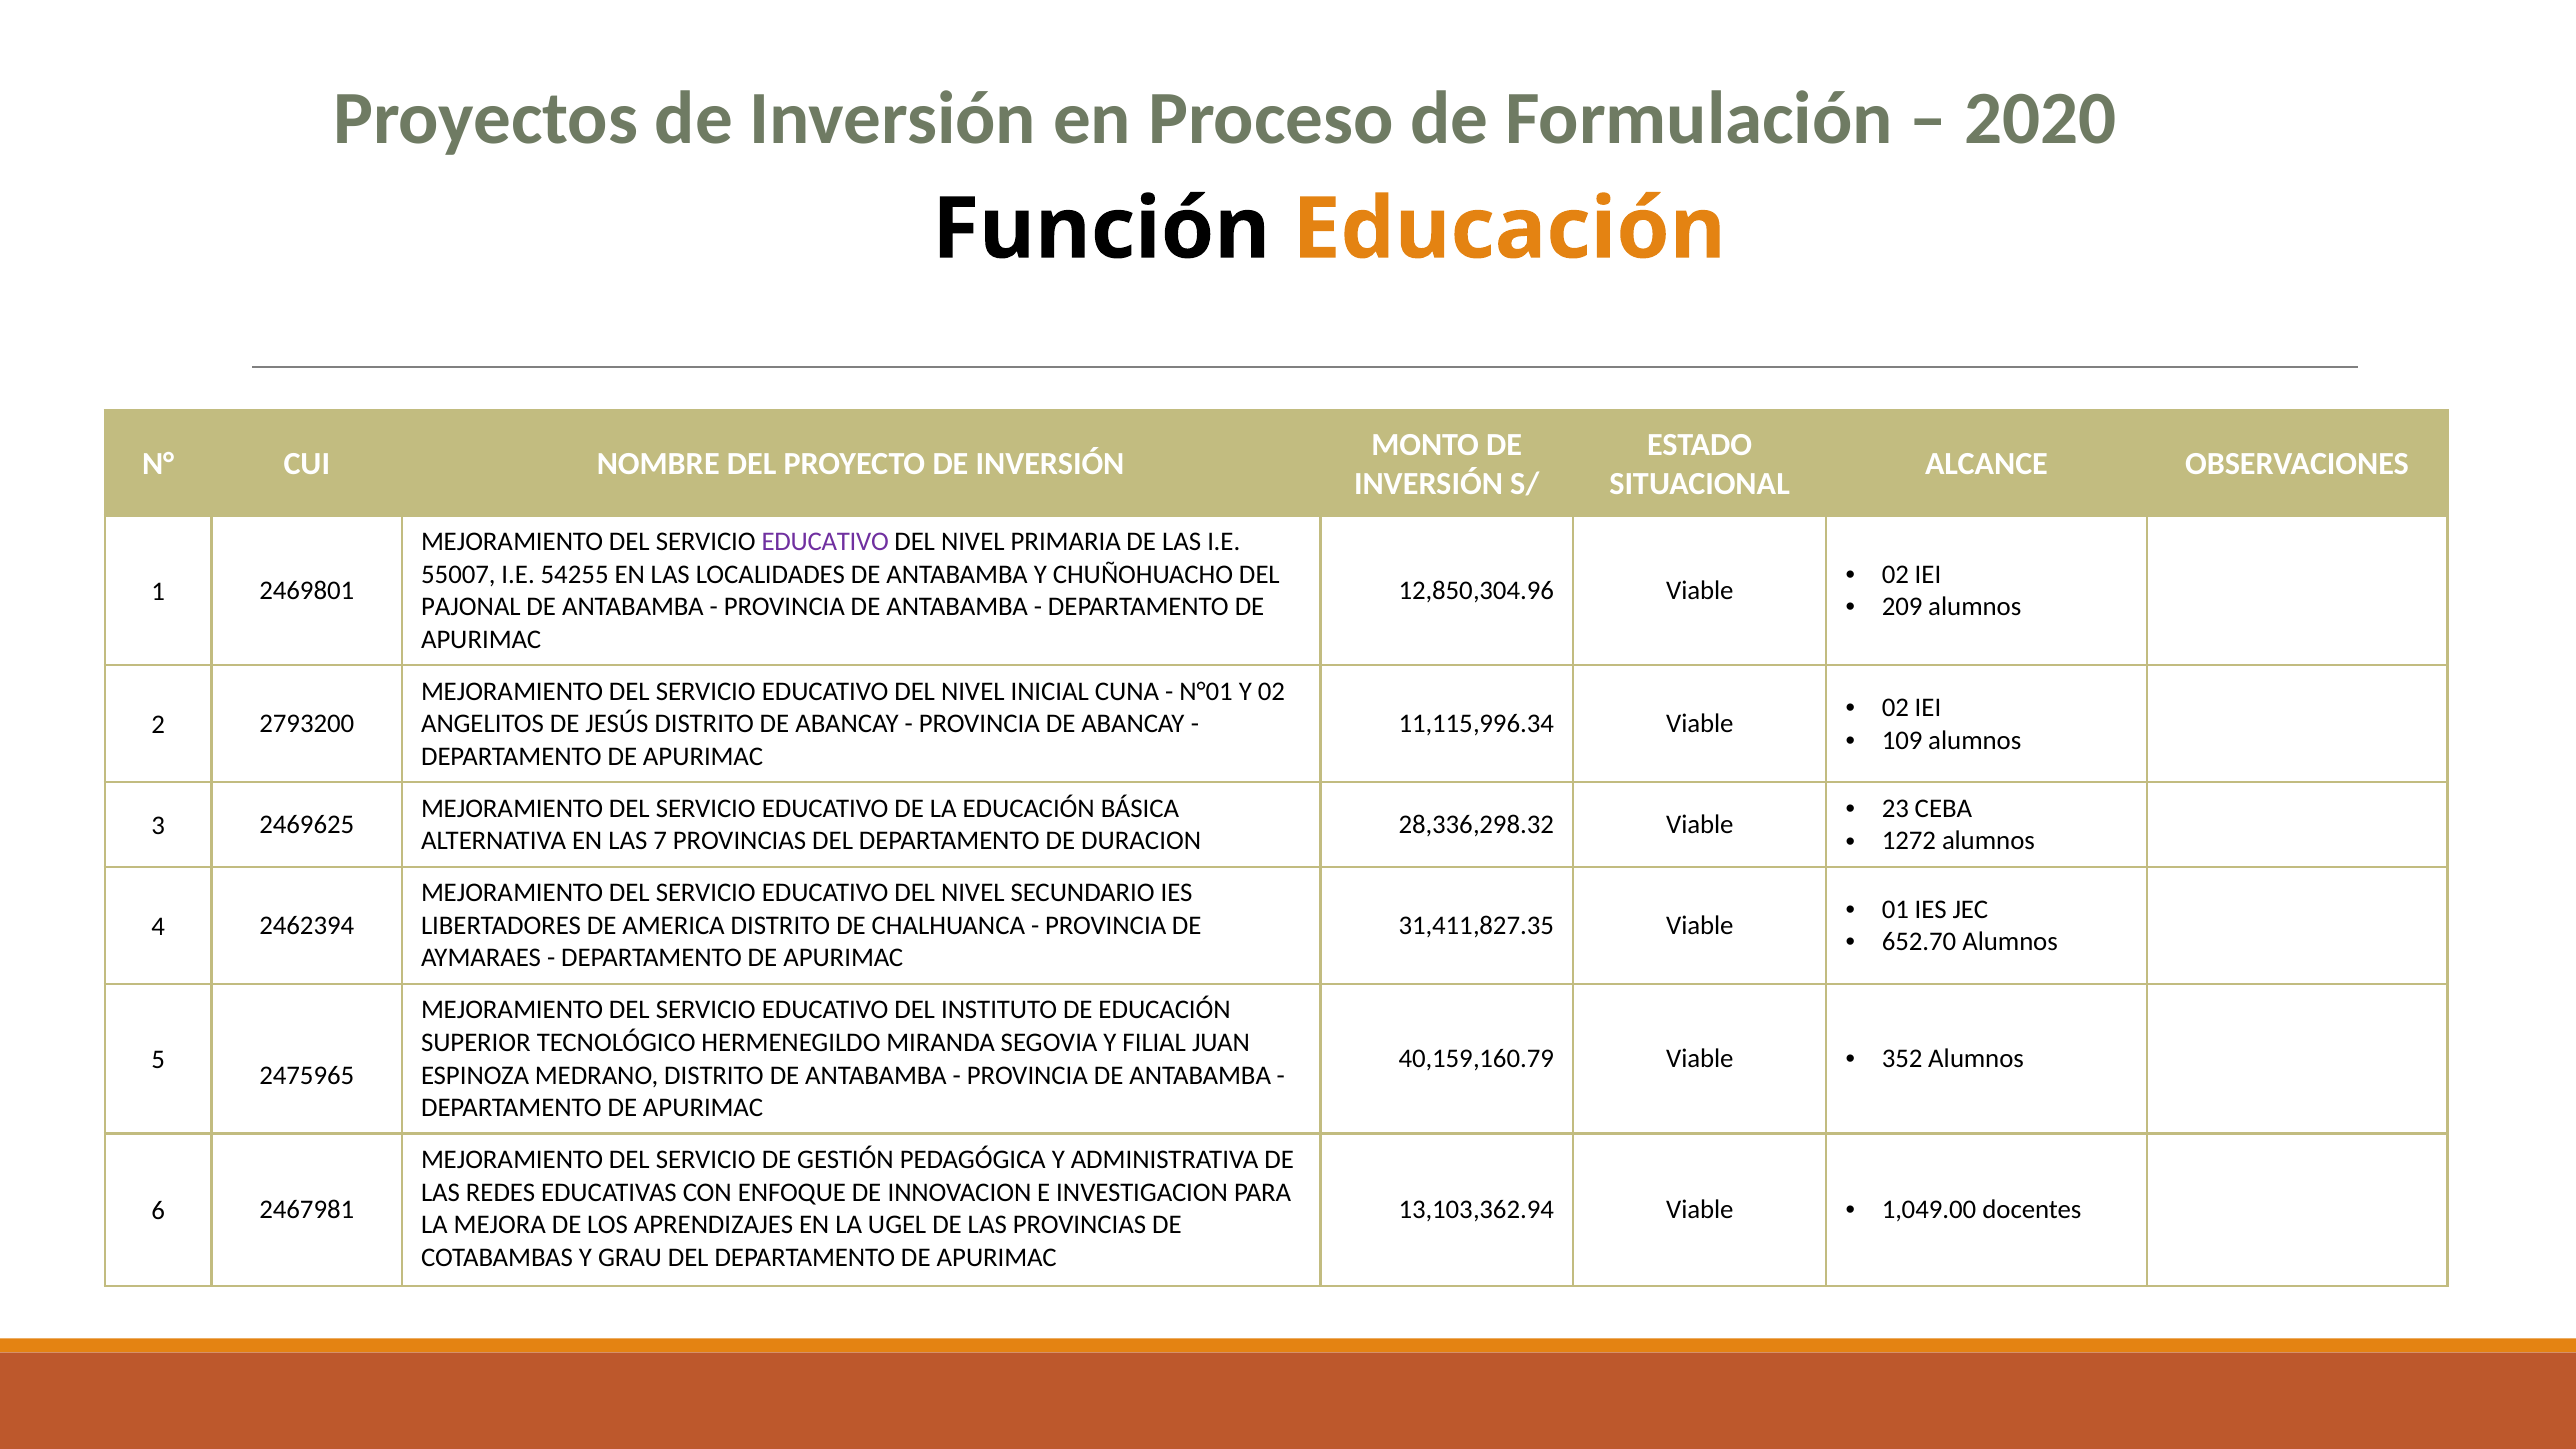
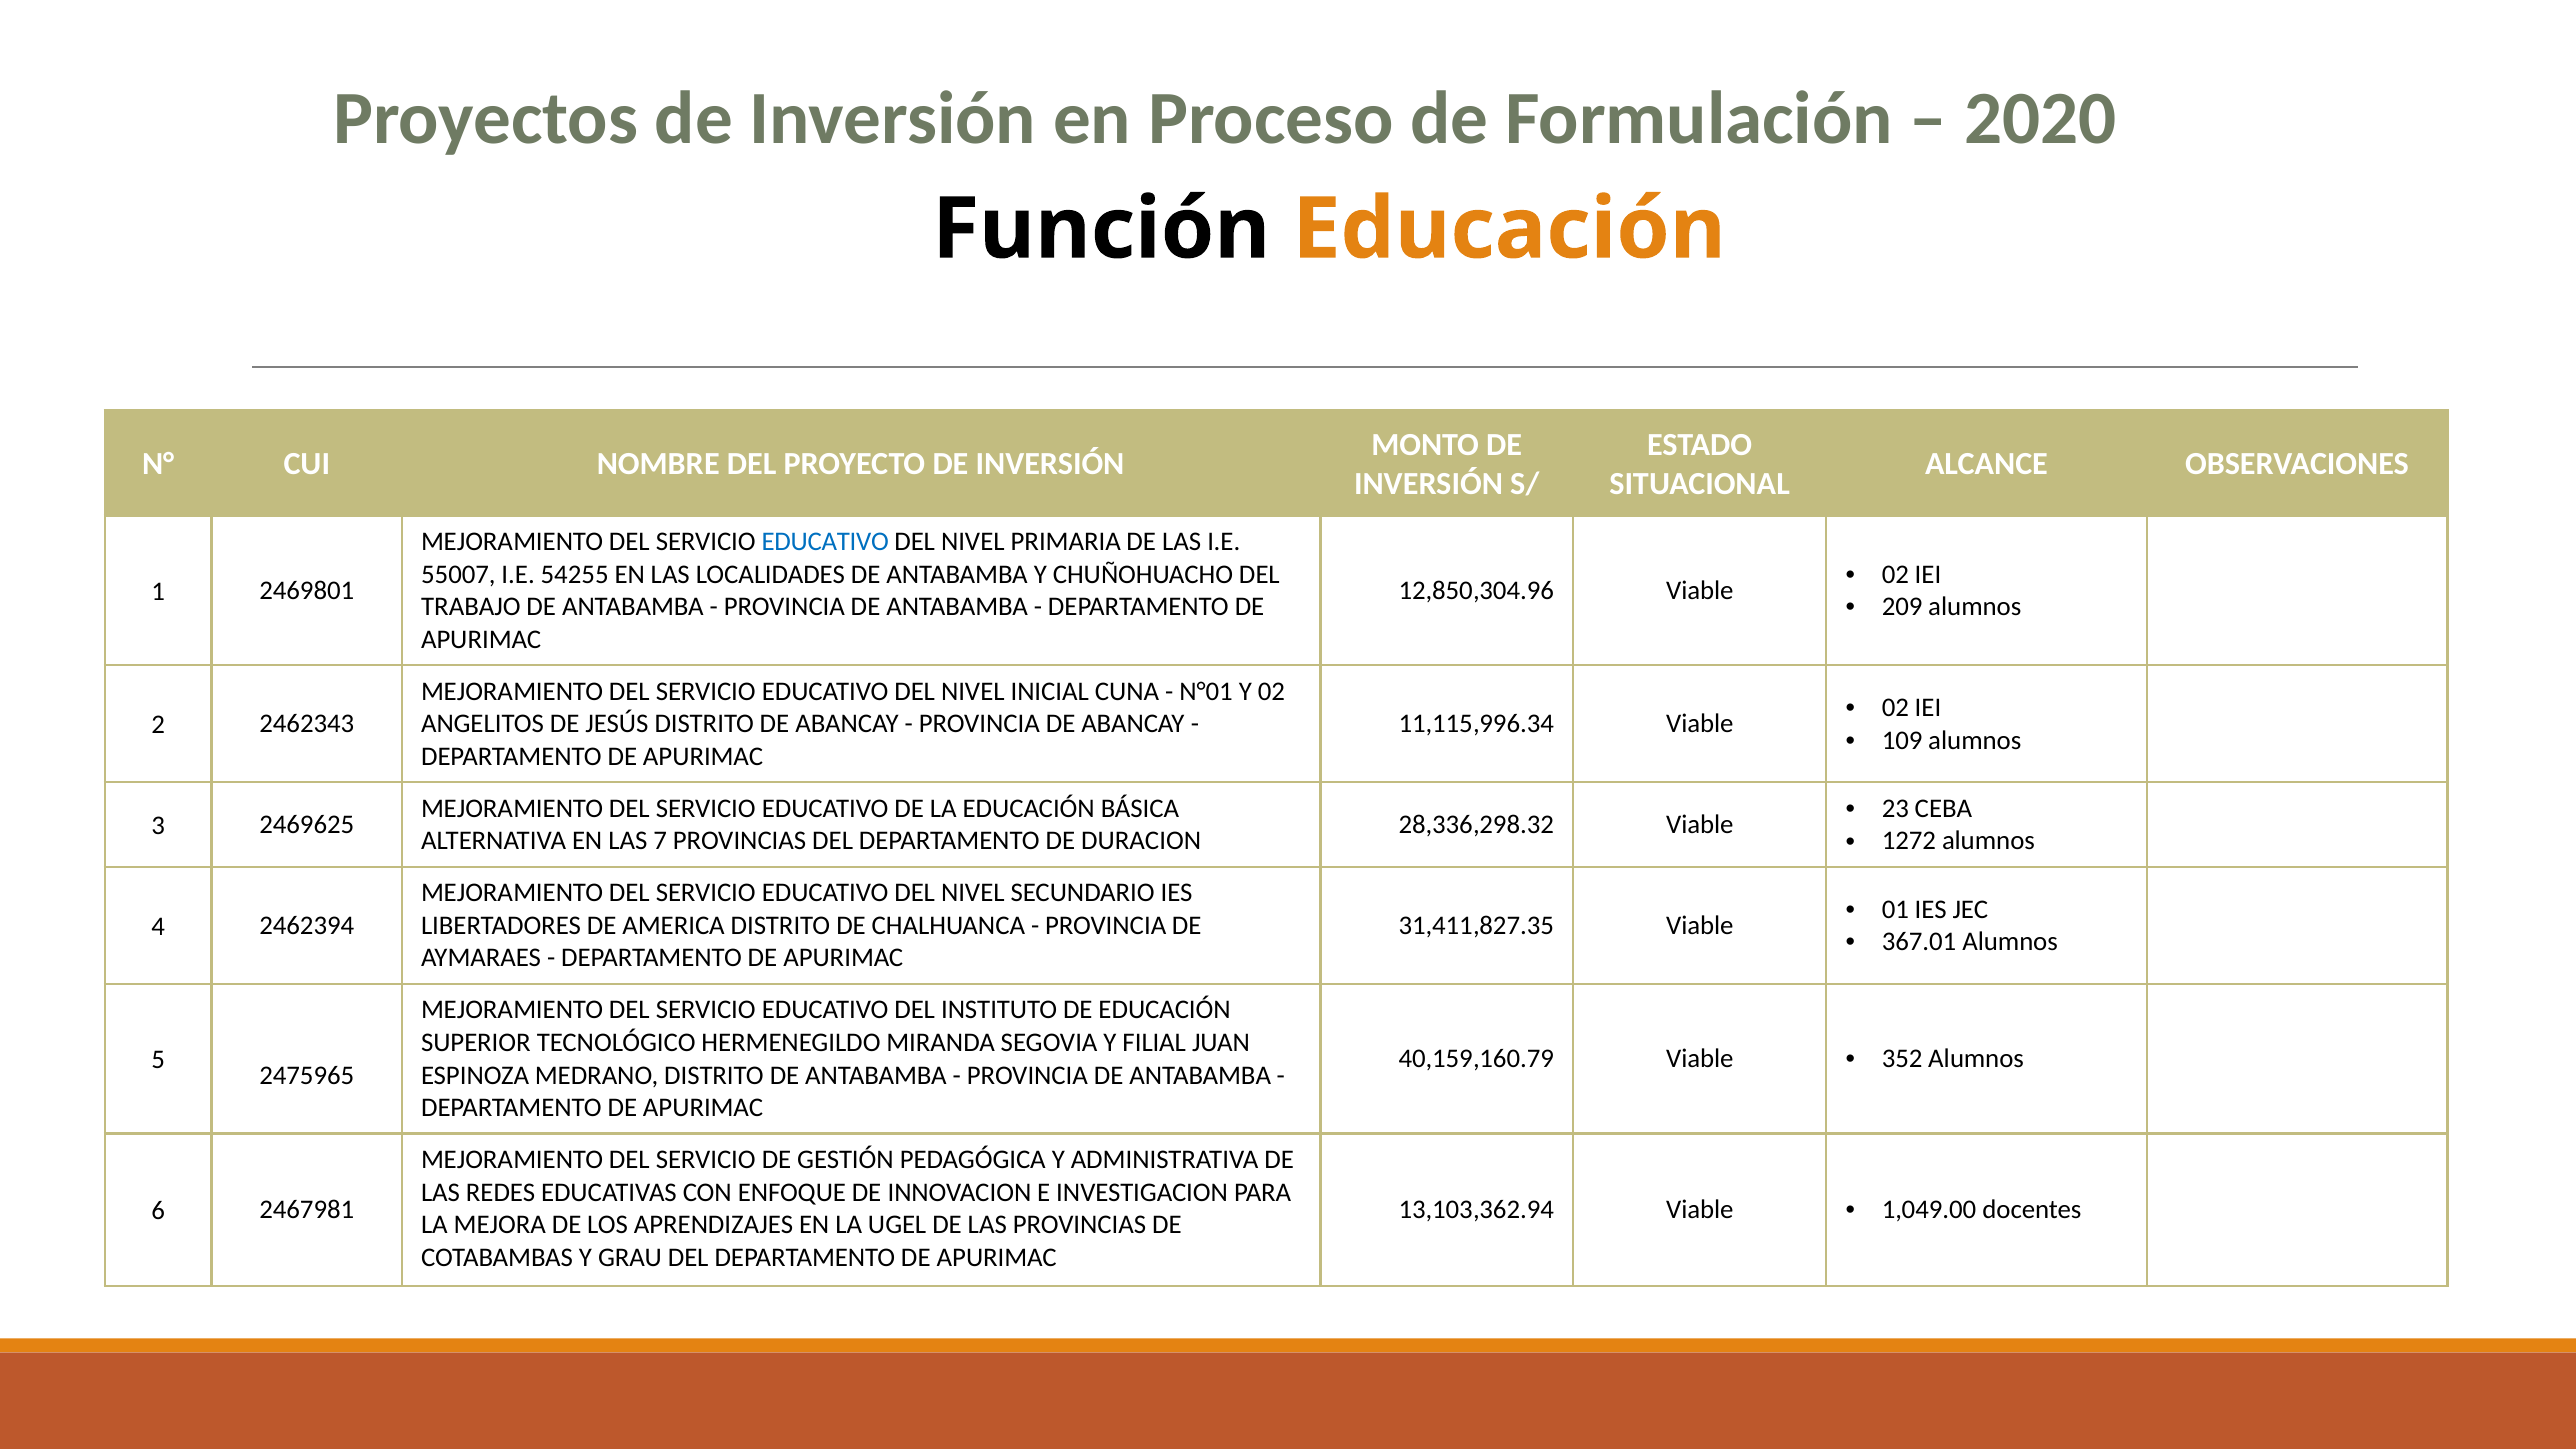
EDUCATIVO at (825, 542) colour: purple -> blue
PAJONAL: PAJONAL -> TRABAJO
2793200: 2793200 -> 2462343
652.70: 652.70 -> 367.01
